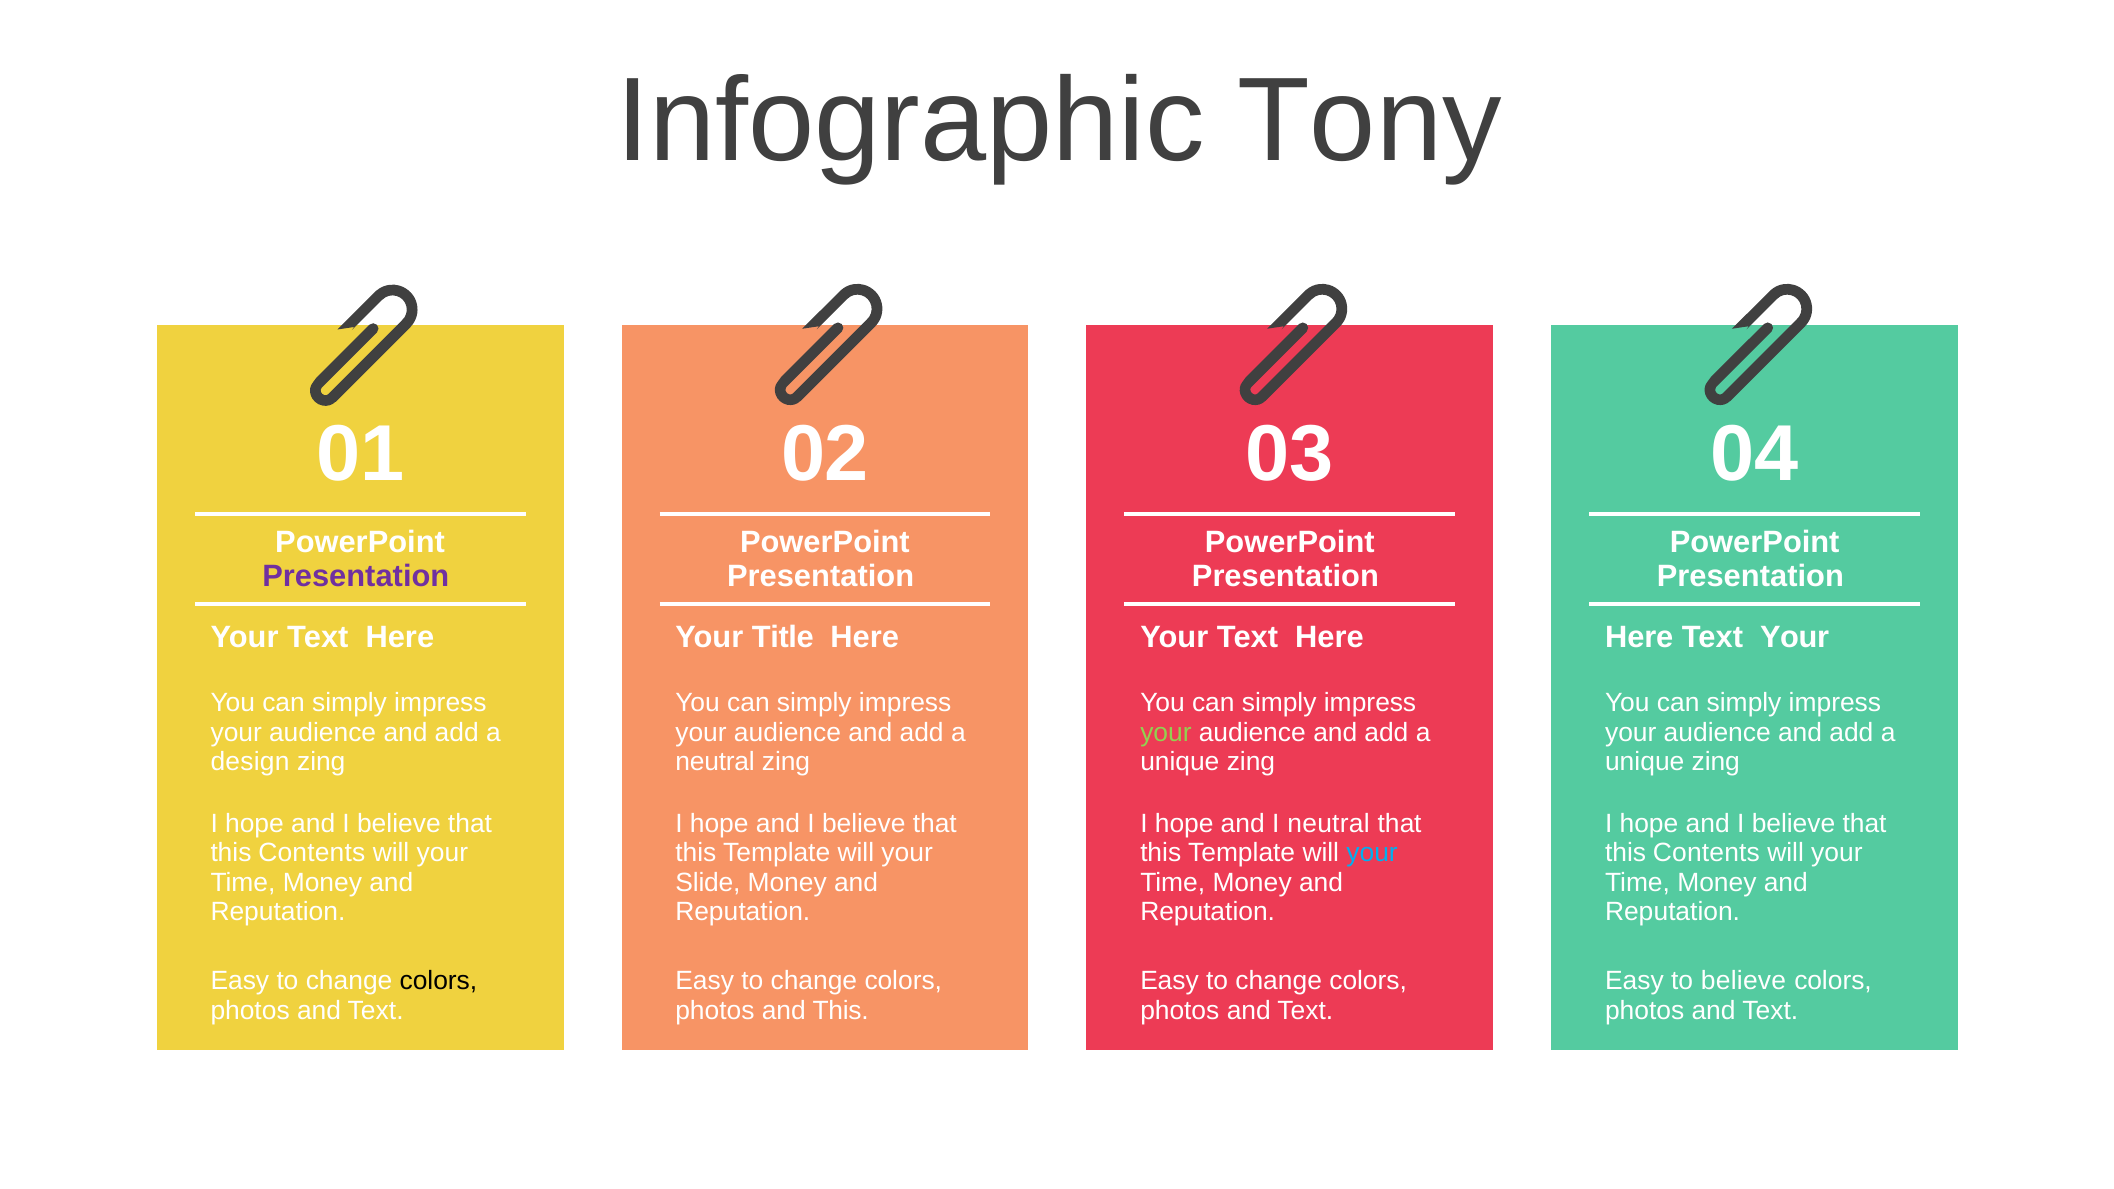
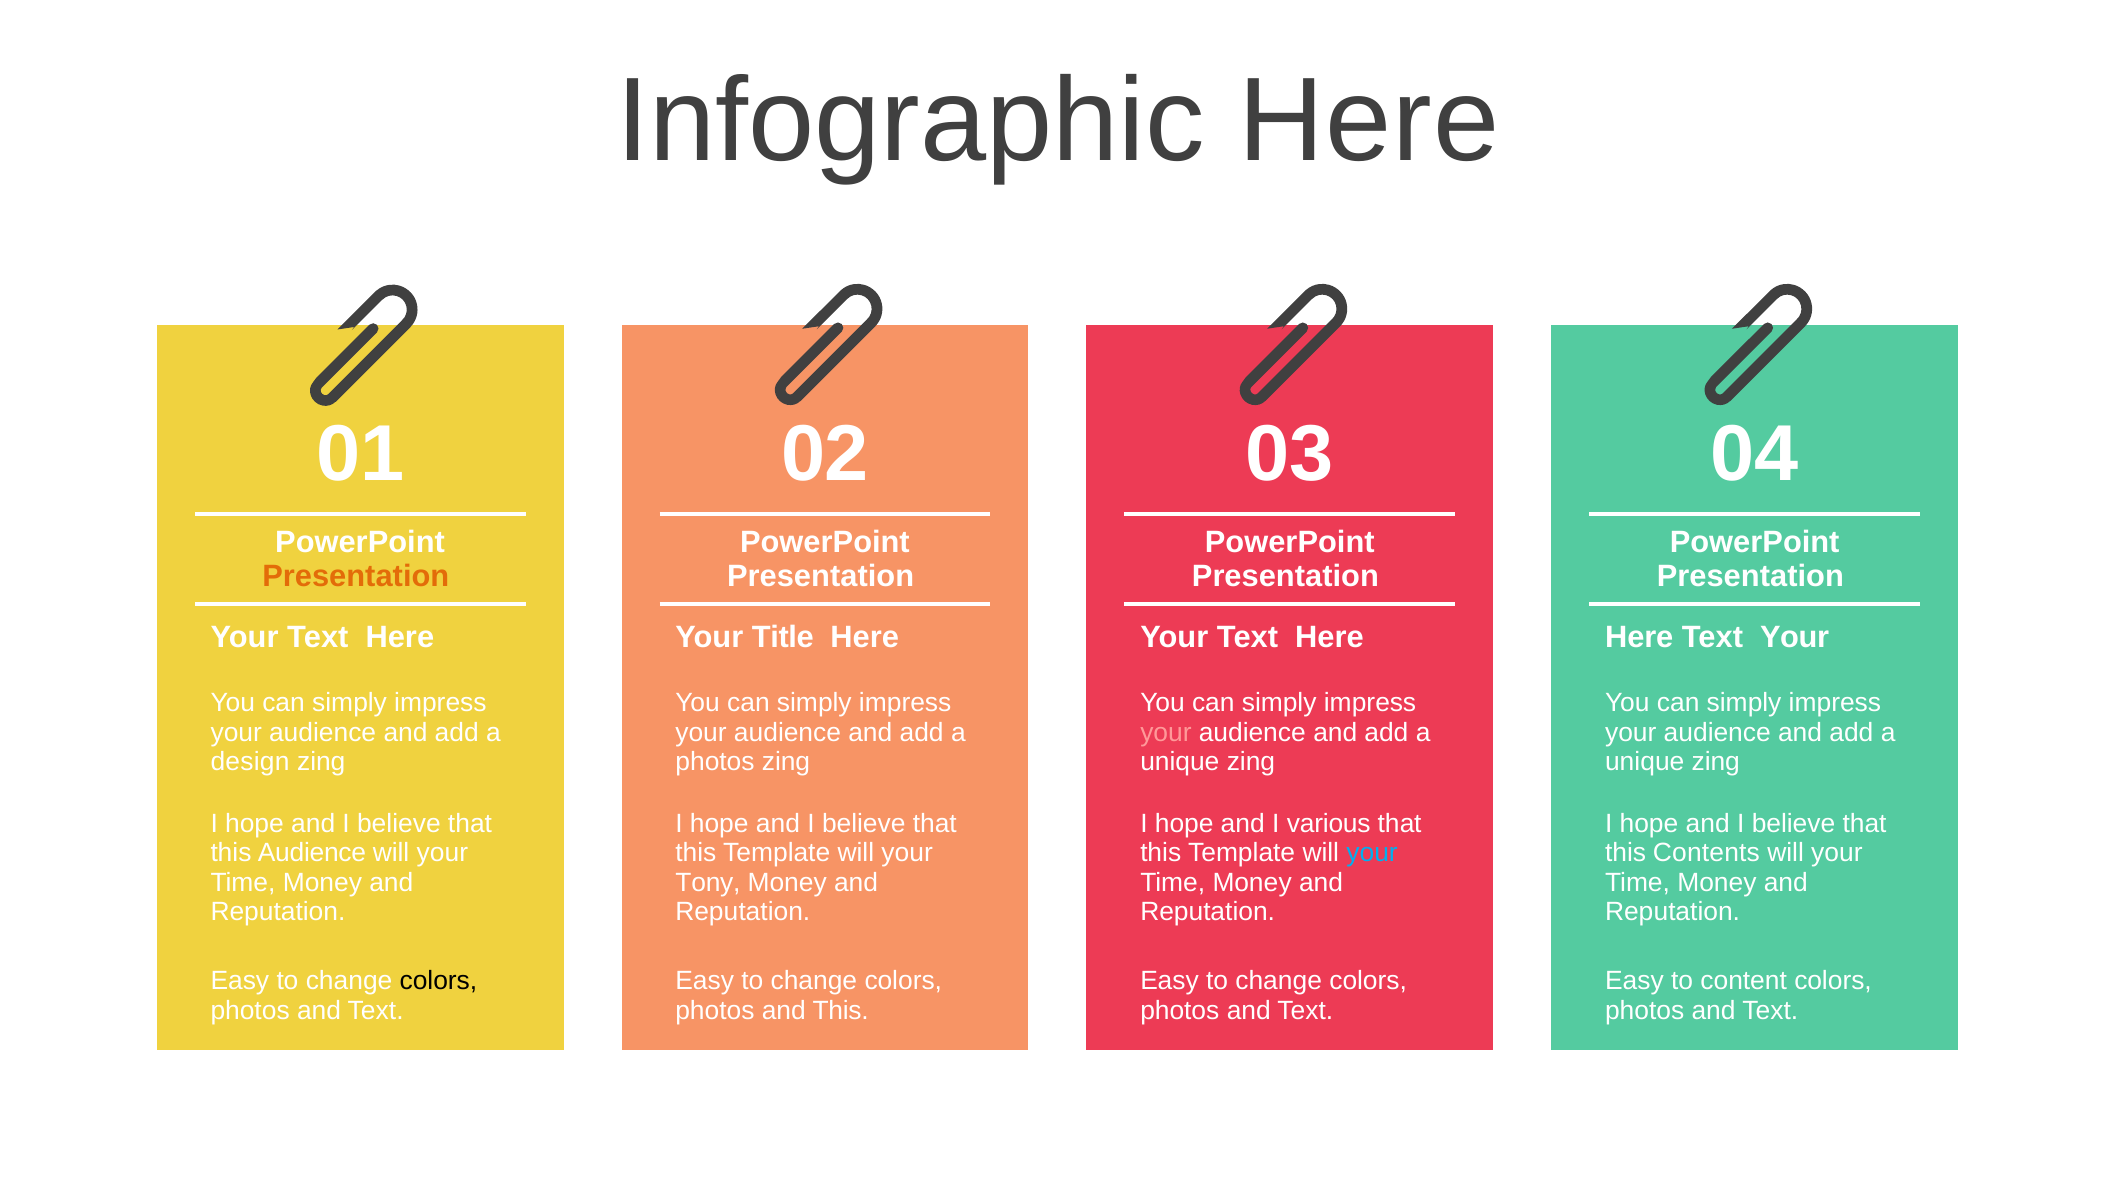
Infographic Tony: Tony -> Here
Presentation at (356, 577) colour: purple -> orange
your at (1166, 732) colour: light green -> pink
neutral at (715, 762): neutral -> photos
I neutral: neutral -> various
Contents at (312, 853): Contents -> Audience
Slide: Slide -> Tony
to believe: believe -> content
